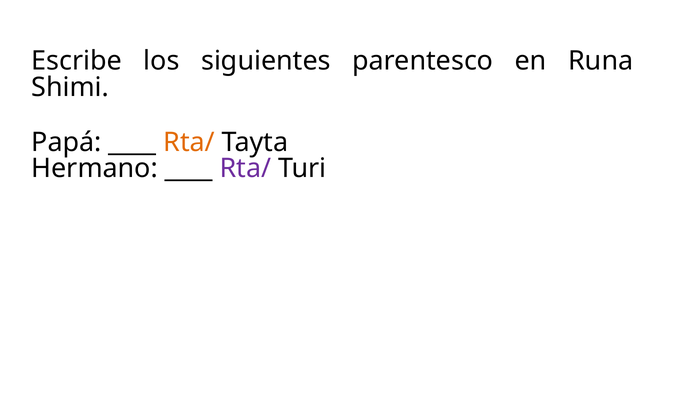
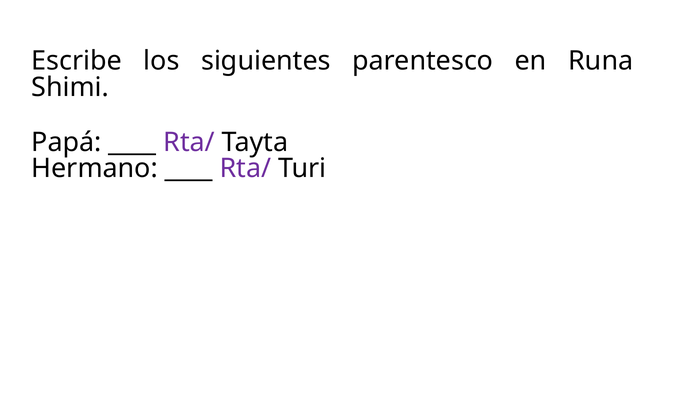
Rta/ at (189, 142) colour: orange -> purple
